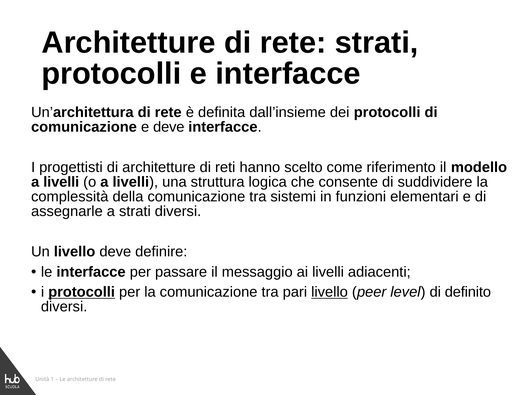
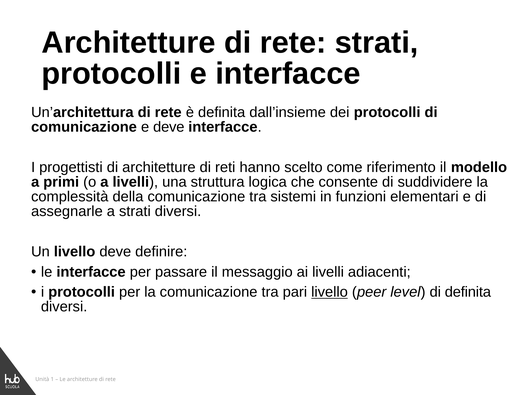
livelli at (61, 182): livelli -> primi
protocolli at (82, 292) underline: present -> none
di definito: definito -> definita
